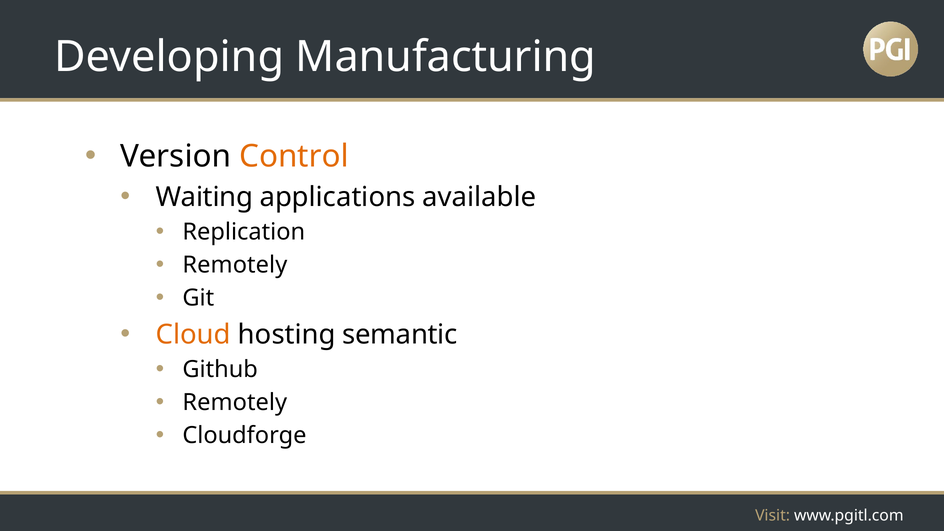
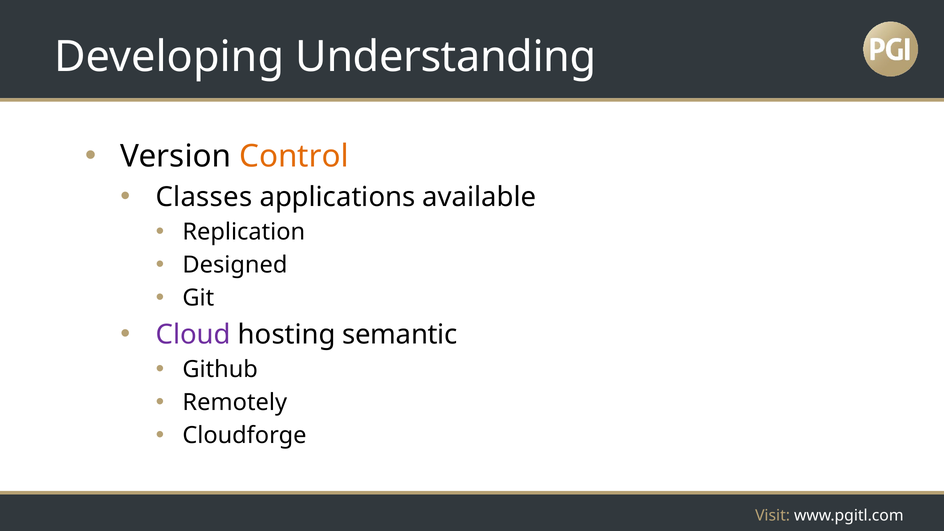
Manufacturing: Manufacturing -> Understanding
Waiting: Waiting -> Classes
Remotely at (235, 265): Remotely -> Designed
Cloud colour: orange -> purple
